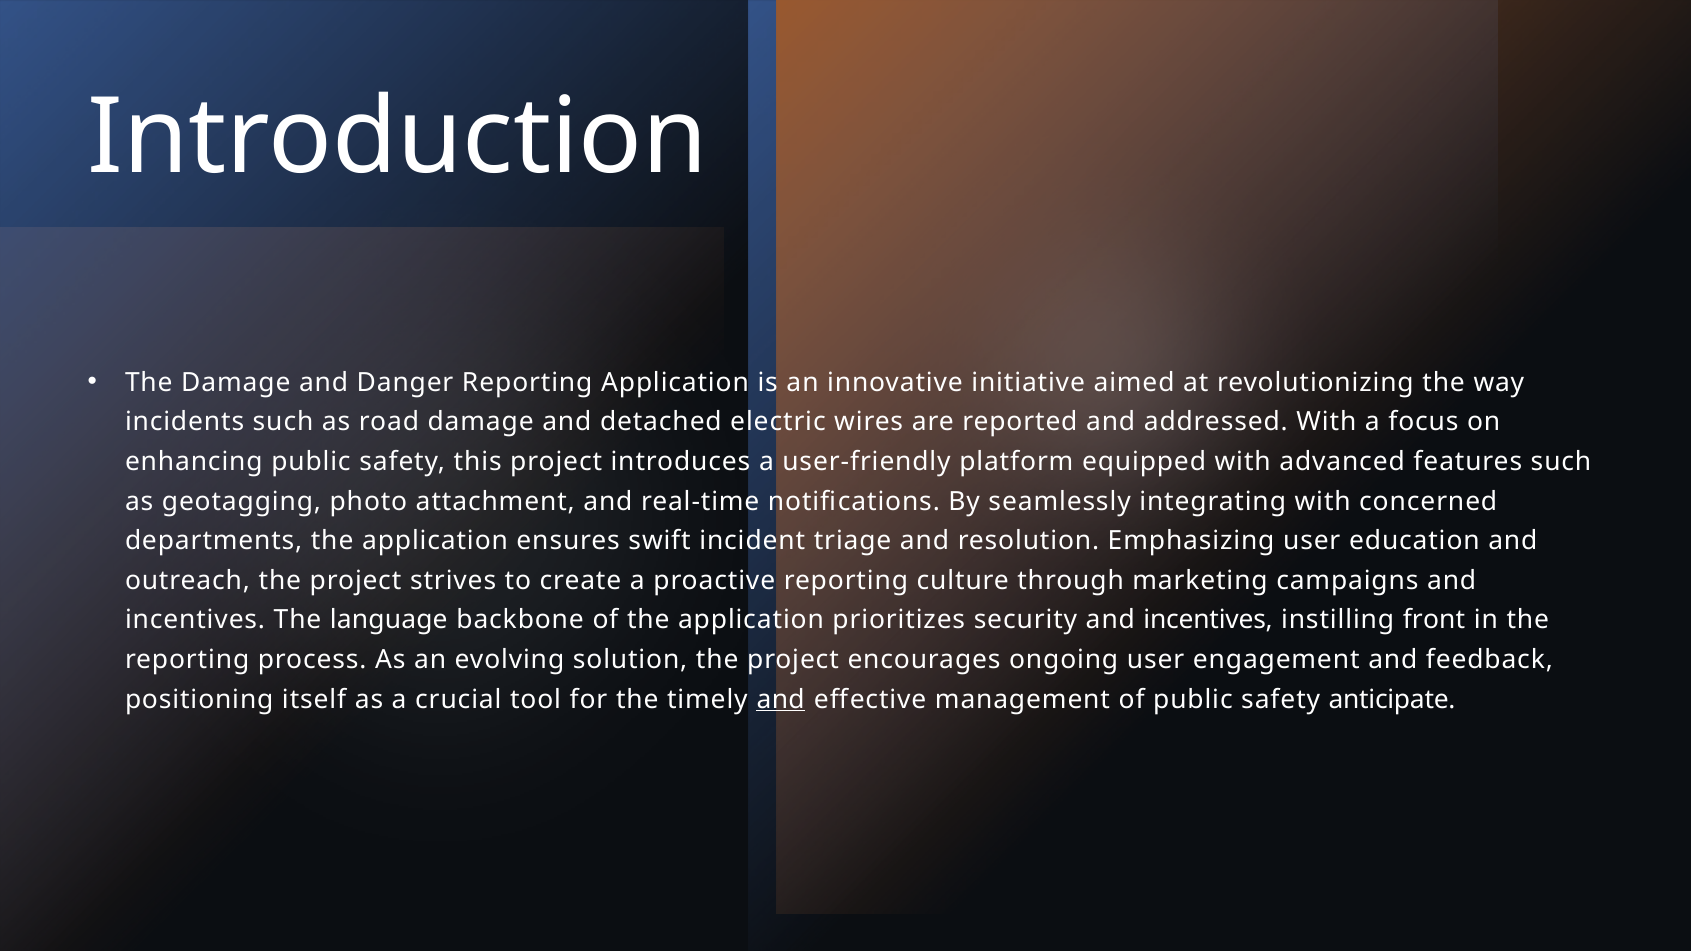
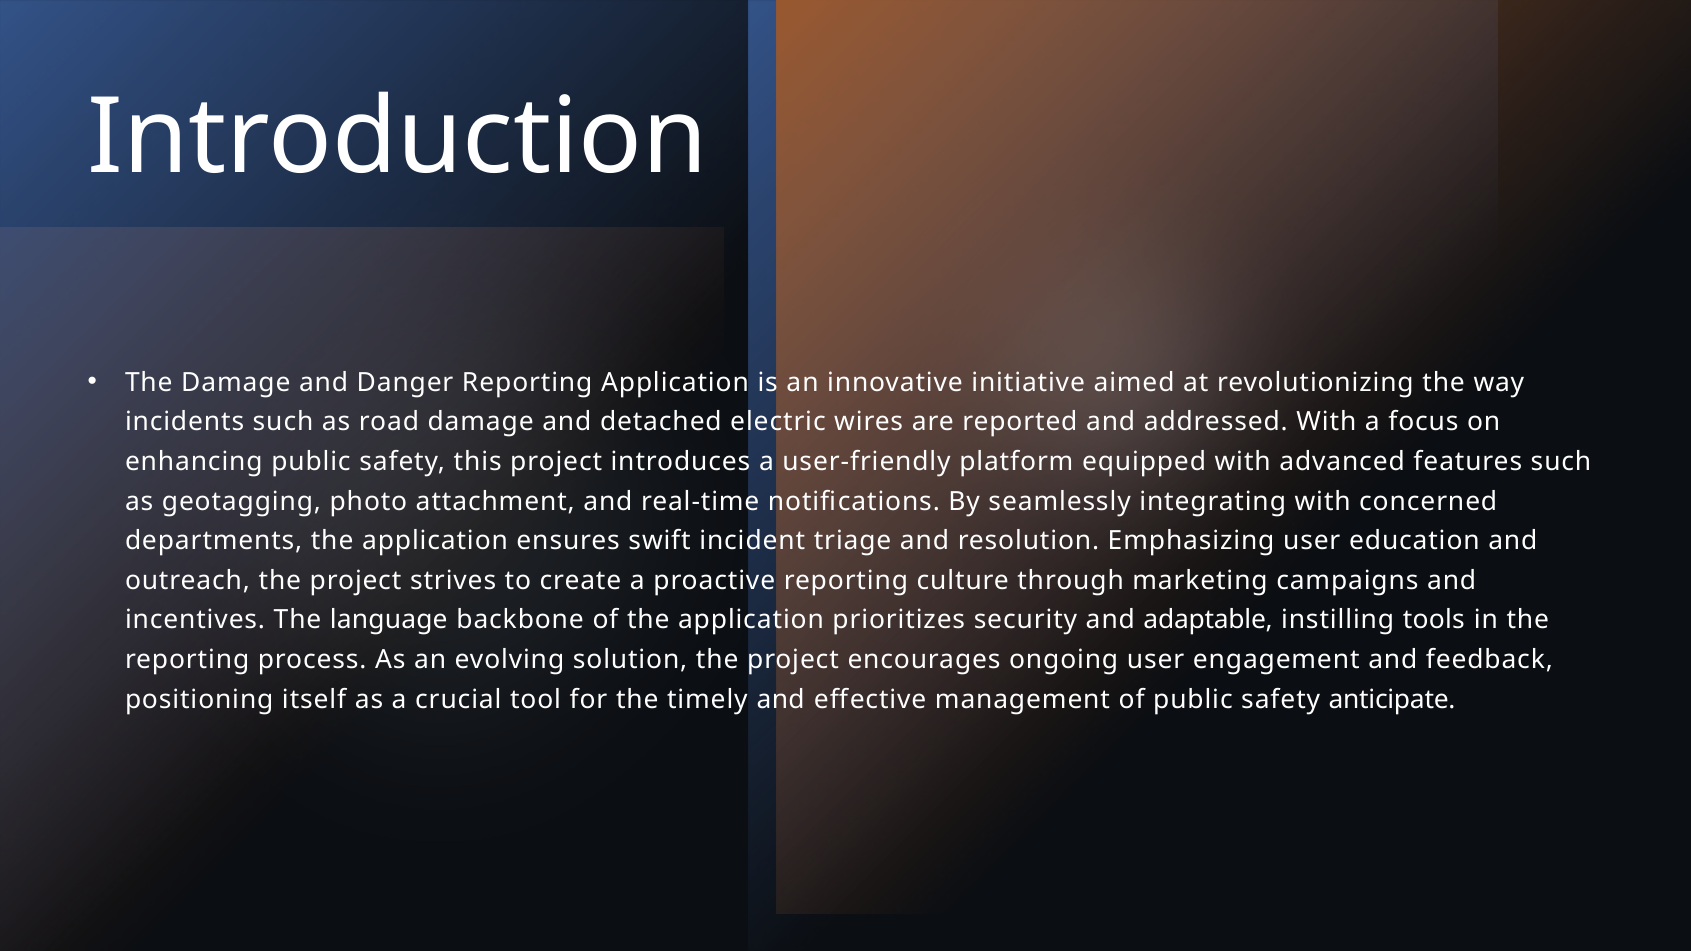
security and incentives: incentives -> adaptable
front: front -> tools
and at (781, 699) underline: present -> none
